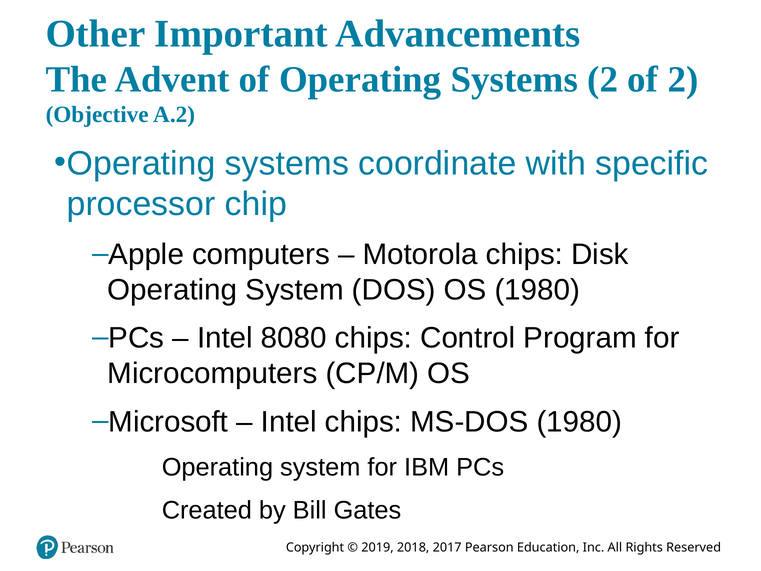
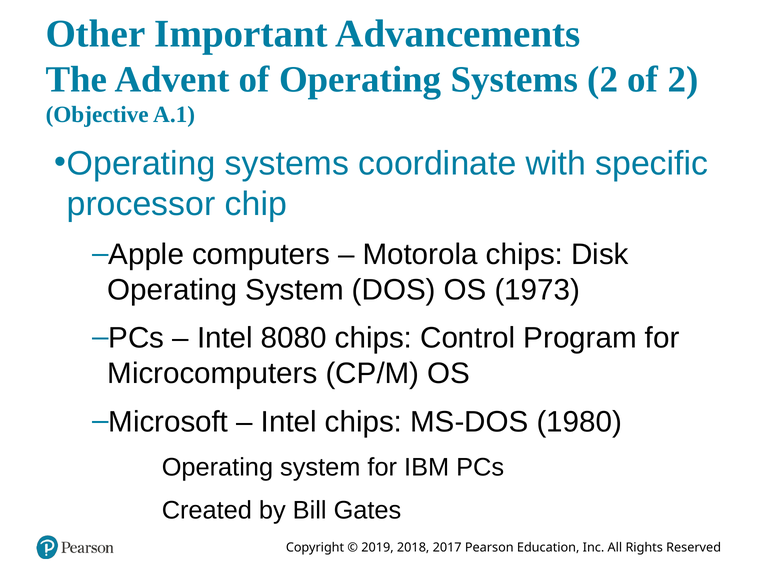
A.2: A.2 -> A.1
OS 1980: 1980 -> 1973
